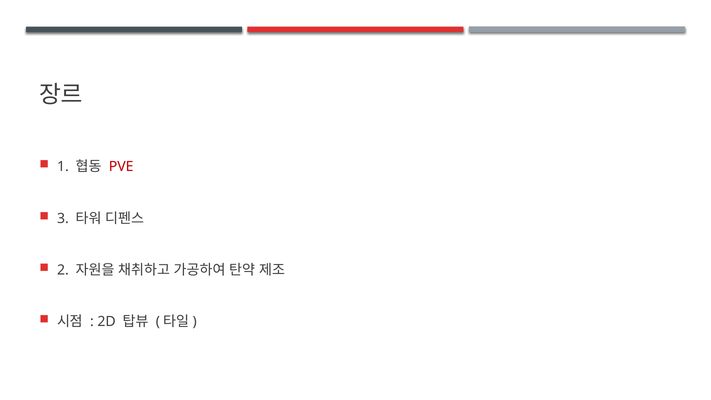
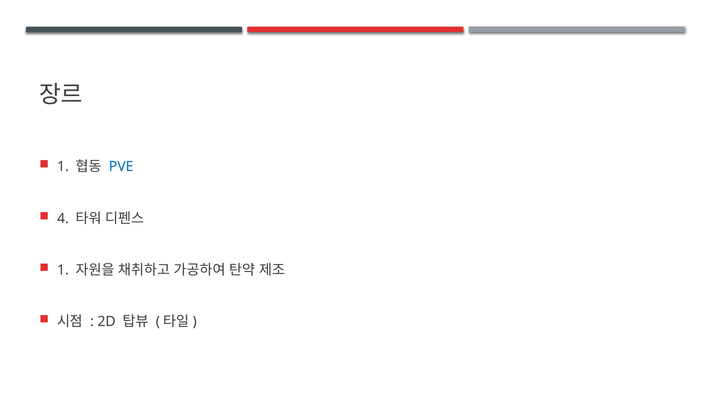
PVE colour: red -> blue
3: 3 -> 4
2 at (63, 270): 2 -> 1
